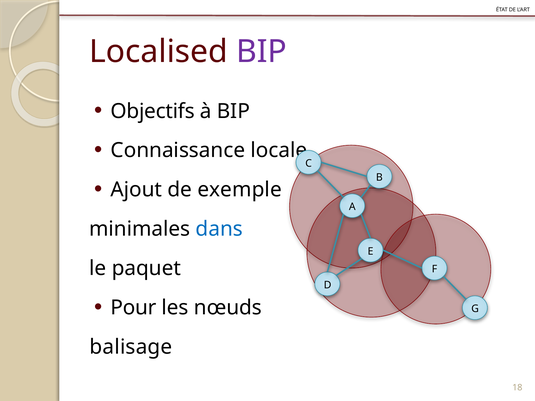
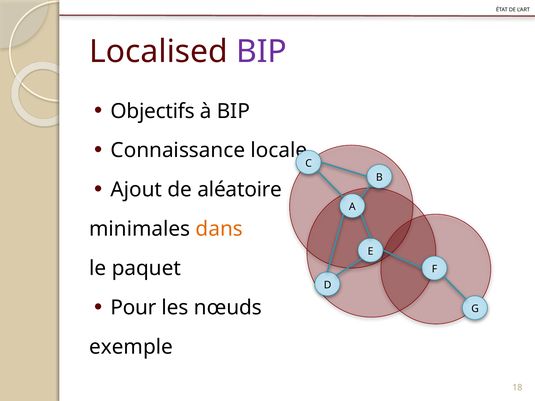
exemple: exemple -> aléatoire
dans colour: blue -> orange
balisage: balisage -> exemple
